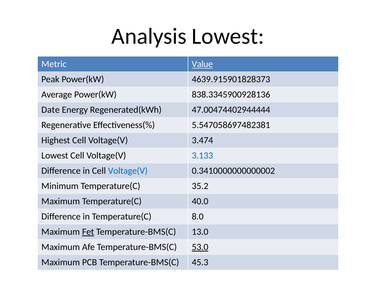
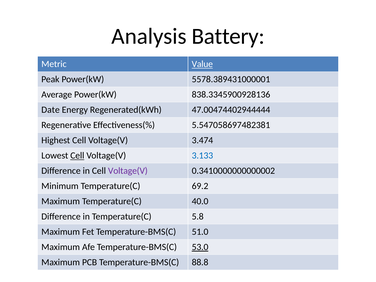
Analysis Lowest: Lowest -> Battery
4639.915901828373: 4639.915901828373 -> 5578.389431000001
Cell at (77, 156) underline: none -> present
Voltage(V at (128, 171) colour: blue -> purple
35.2: 35.2 -> 69.2
8.0: 8.0 -> 5.8
Fet underline: present -> none
13.0: 13.0 -> 51.0
45.3: 45.3 -> 88.8
